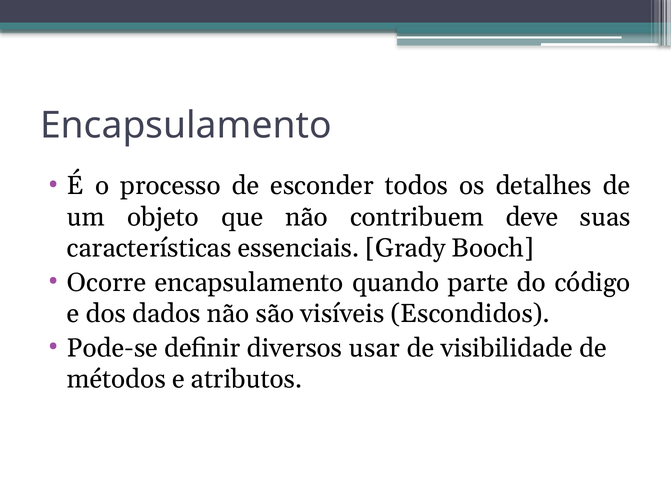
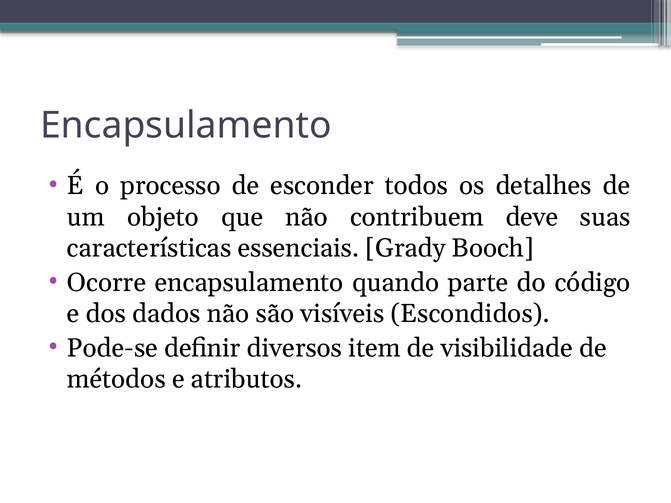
usar: usar -> item
